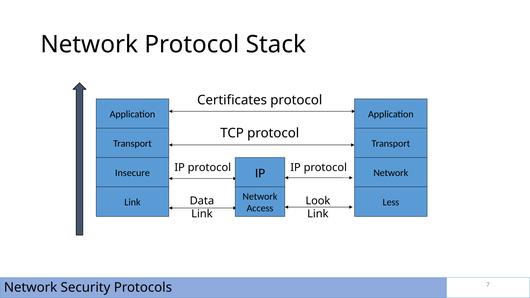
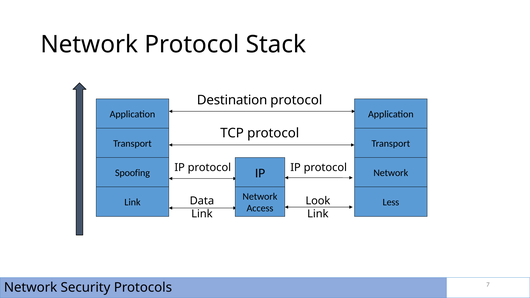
Certificates: Certificates -> Destination
Insecure: Insecure -> Spoofing
